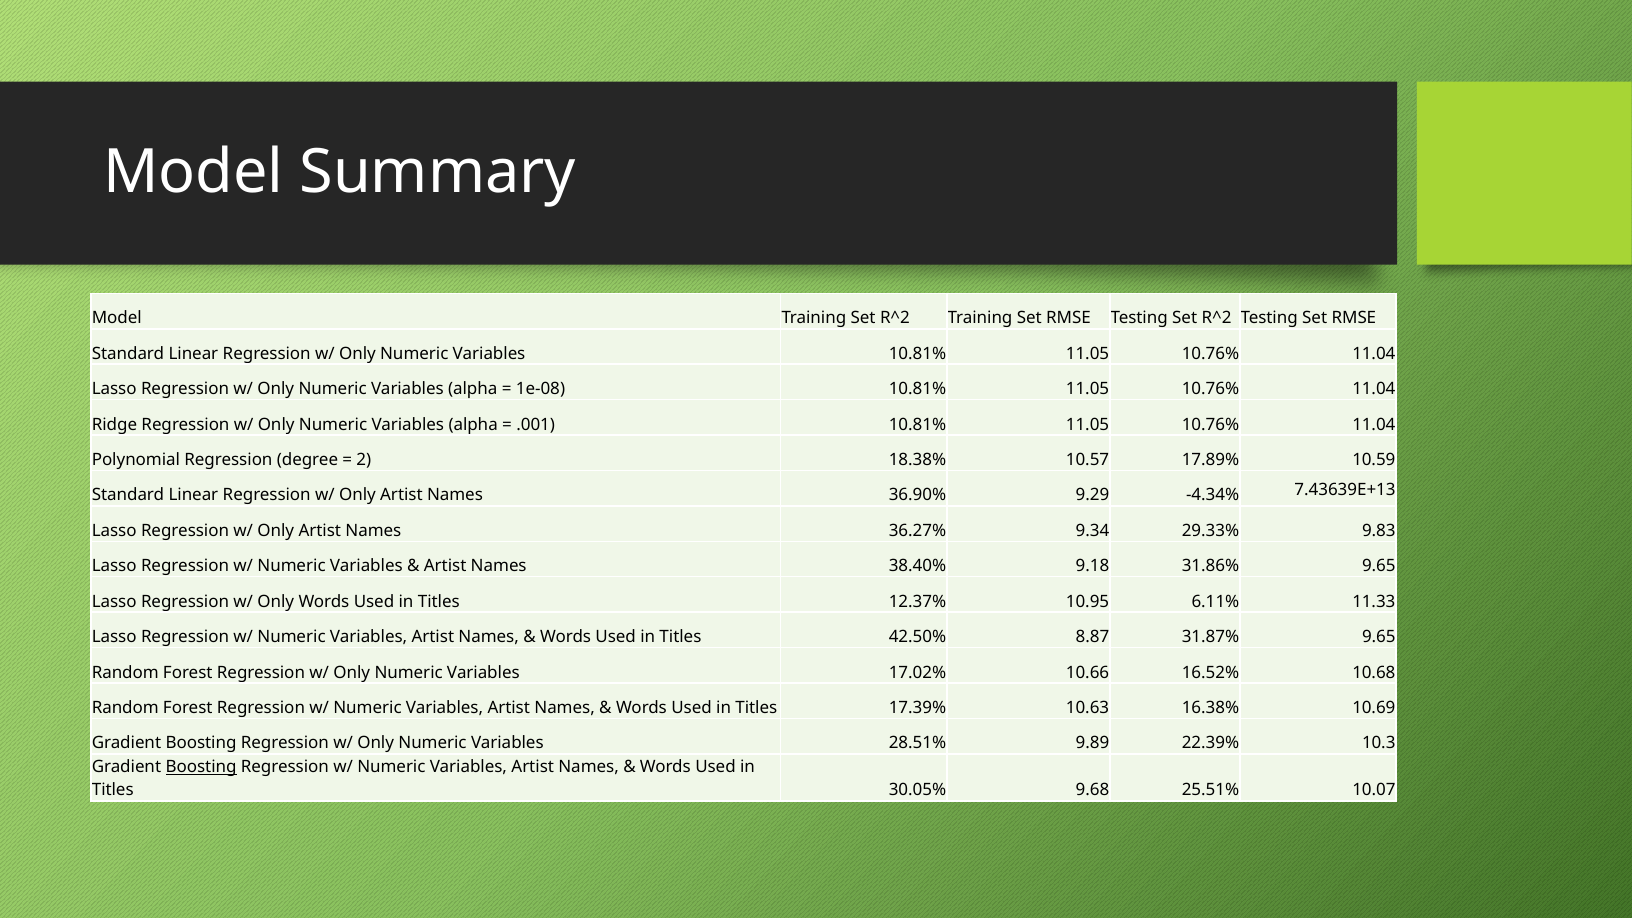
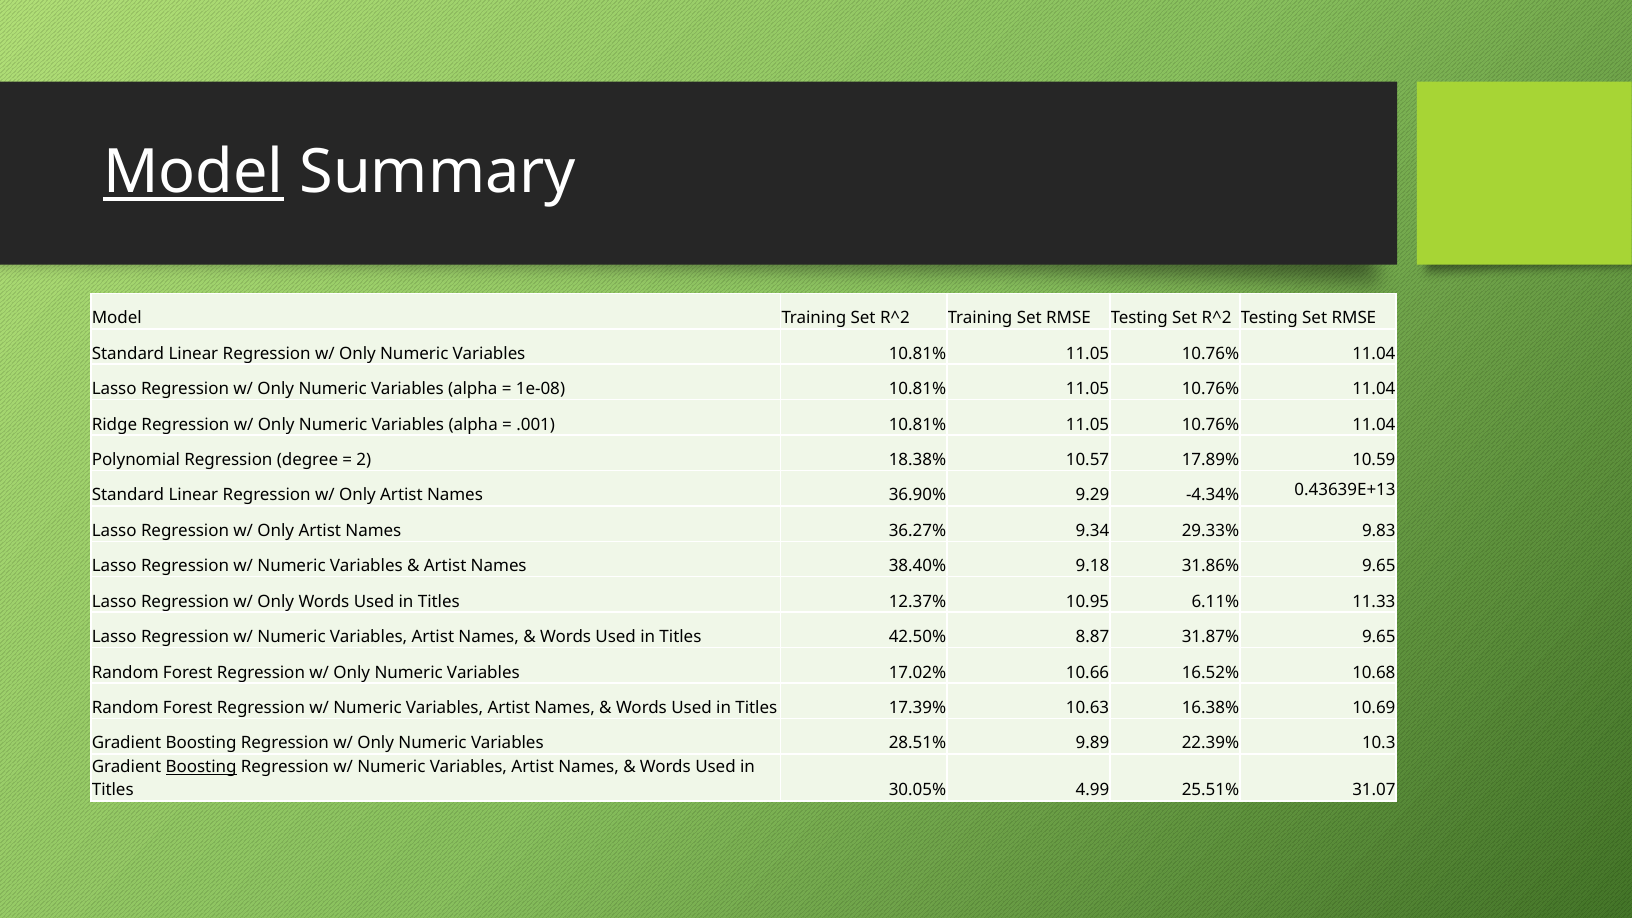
Model at (194, 173) underline: none -> present
7.43639E+13: 7.43639E+13 -> 0.43639E+13
9.68: 9.68 -> 4.99
10.07: 10.07 -> 31.07
